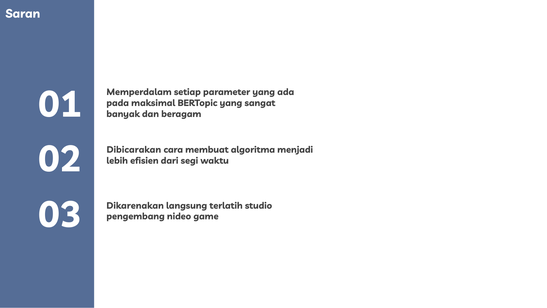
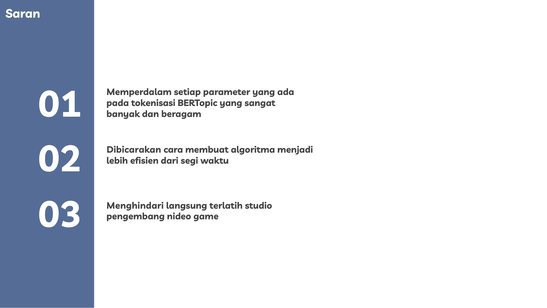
maksimal: maksimal -> tokenisasi
Dikarenakan: Dikarenakan -> Menghindari
